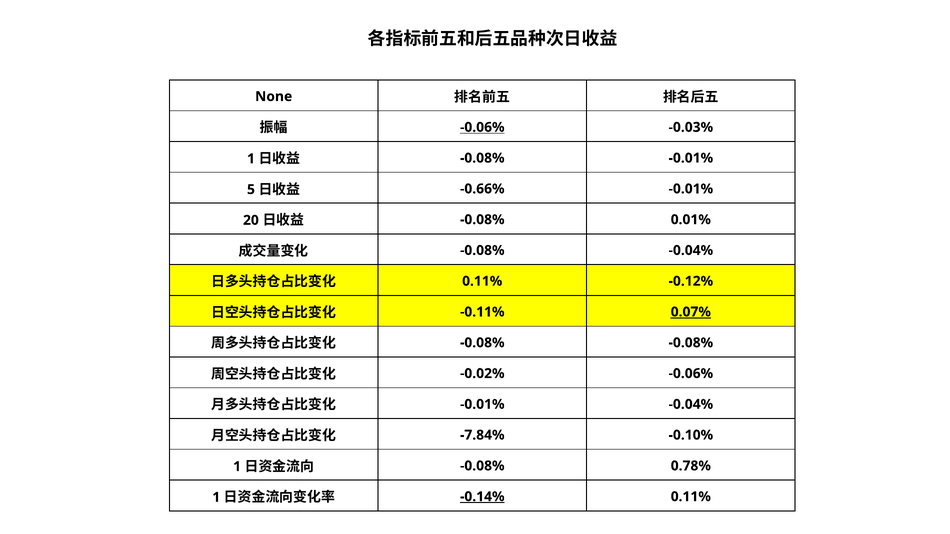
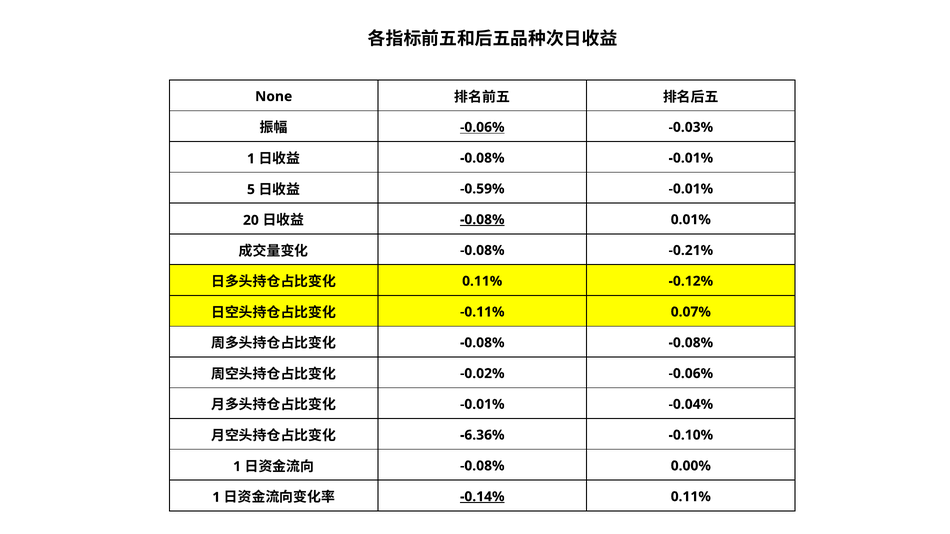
-0.66%: -0.66% -> -0.59%
-0.08% at (482, 220) underline: none -> present
-0.08% -0.04%: -0.04% -> -0.21%
0.07% underline: present -> none
-7.84%: -7.84% -> -6.36%
0.78%: 0.78% -> 0.00%
